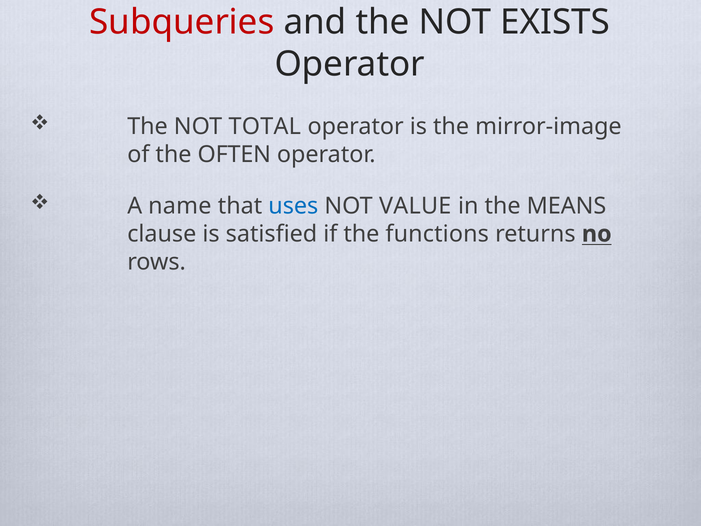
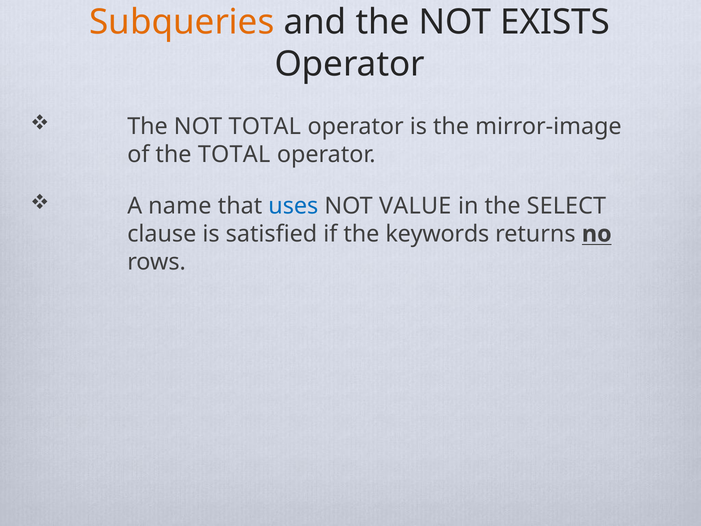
Subqueries colour: red -> orange
the OFTEN: OFTEN -> TOTAL
MEANS: MEANS -> SELECT
functions: functions -> keywords
